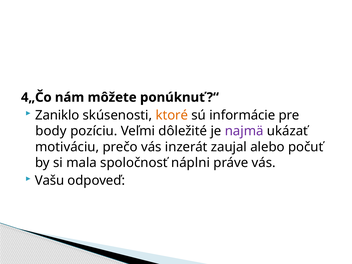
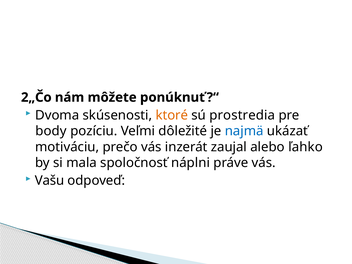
4„Čo: 4„Čo -> 2„Čo
Zaniklo: Zaniklo -> Dvoma
informácie: informácie -> prostredia
najmä colour: purple -> blue
počuť: počuť -> ľahko
